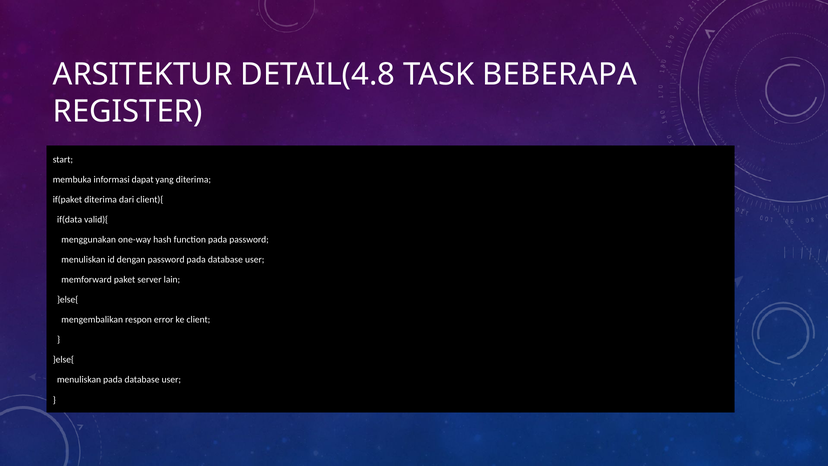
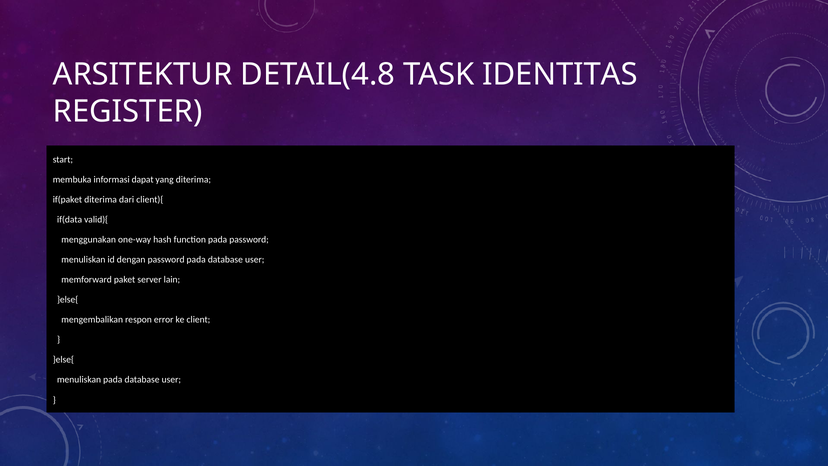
BEBERAPA: BEBERAPA -> IDENTITAS
